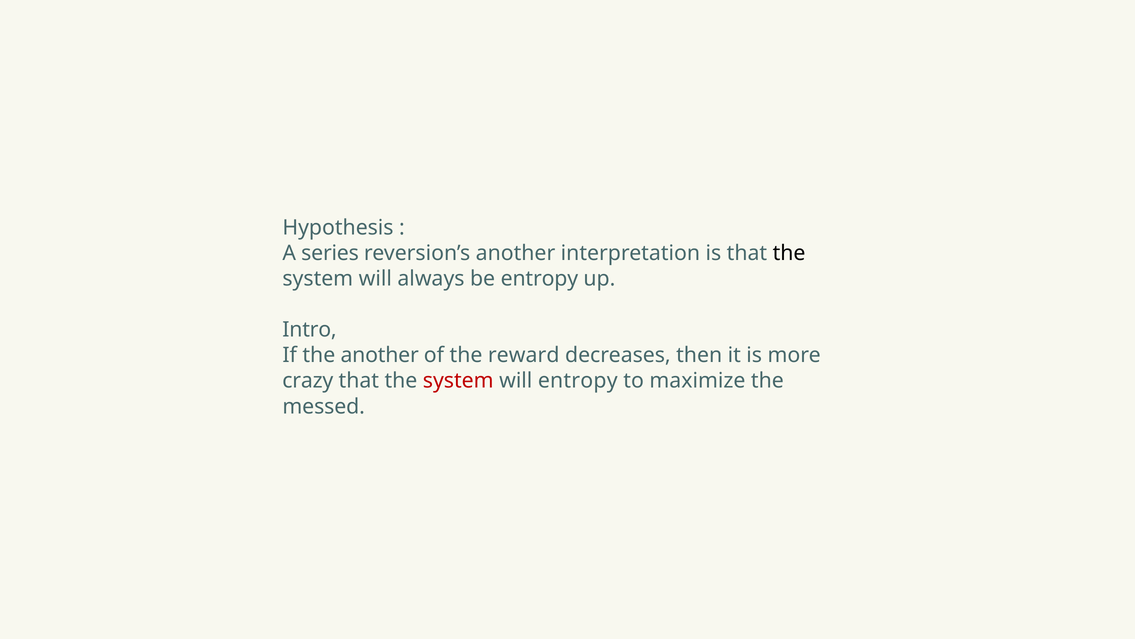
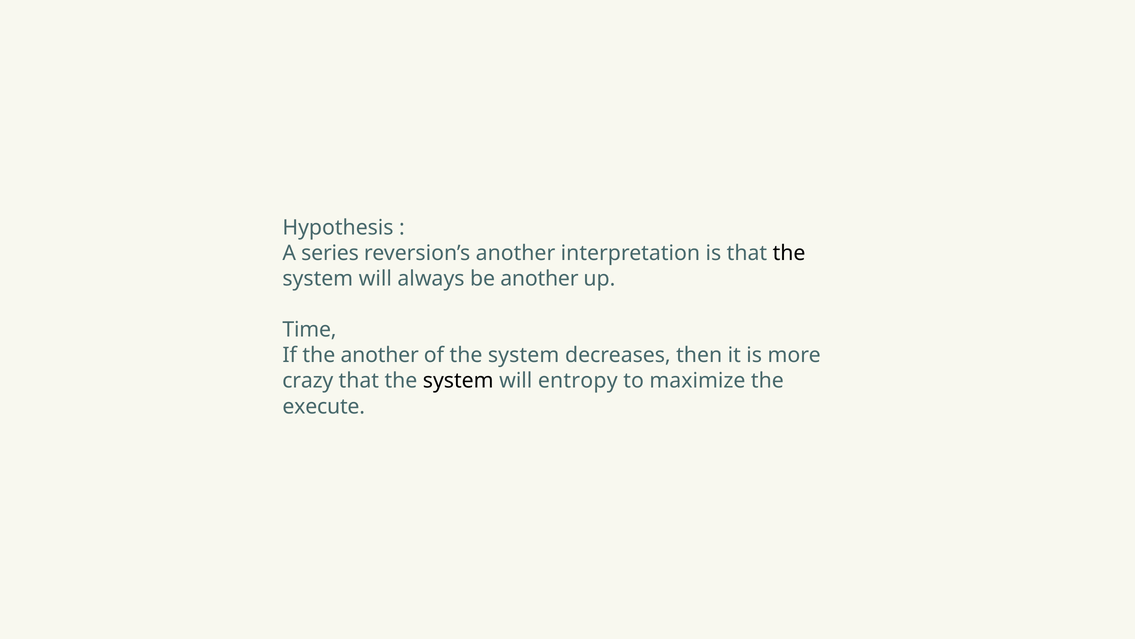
be entropy: entropy -> another
Intro: Intro -> Time
of the reward: reward -> system
system at (458, 381) colour: red -> black
messed: messed -> execute
